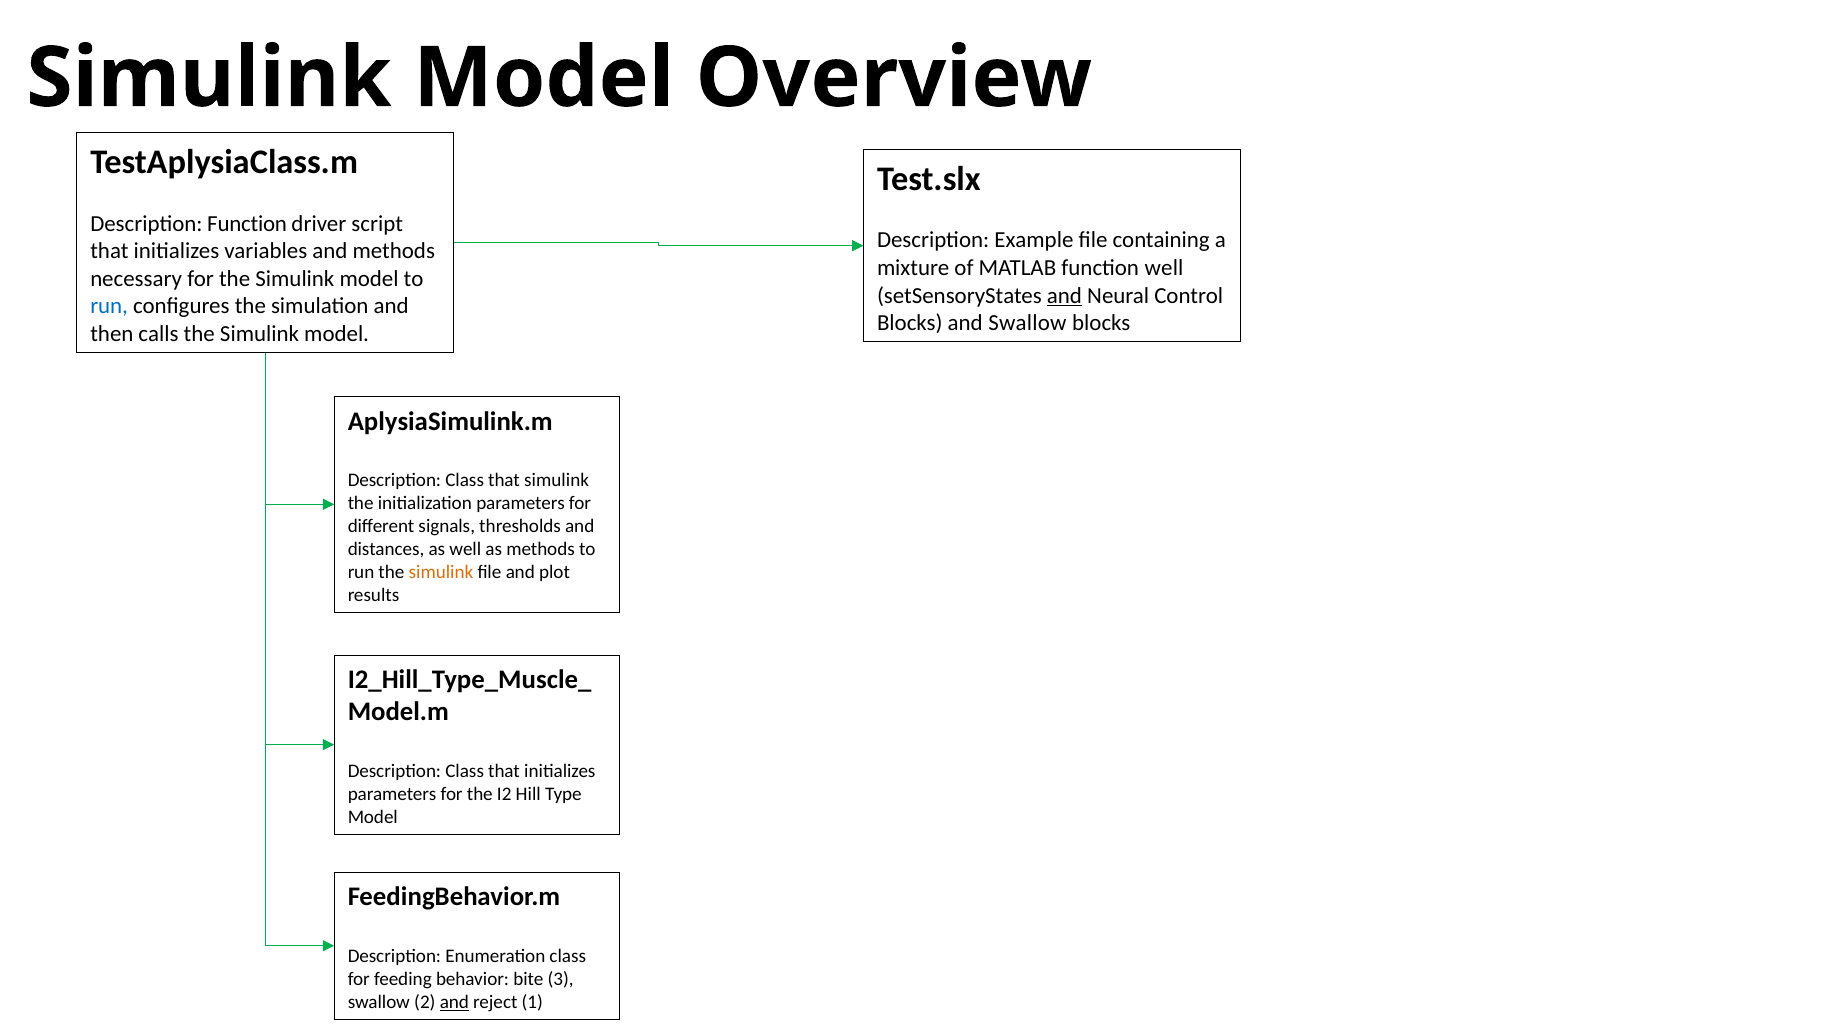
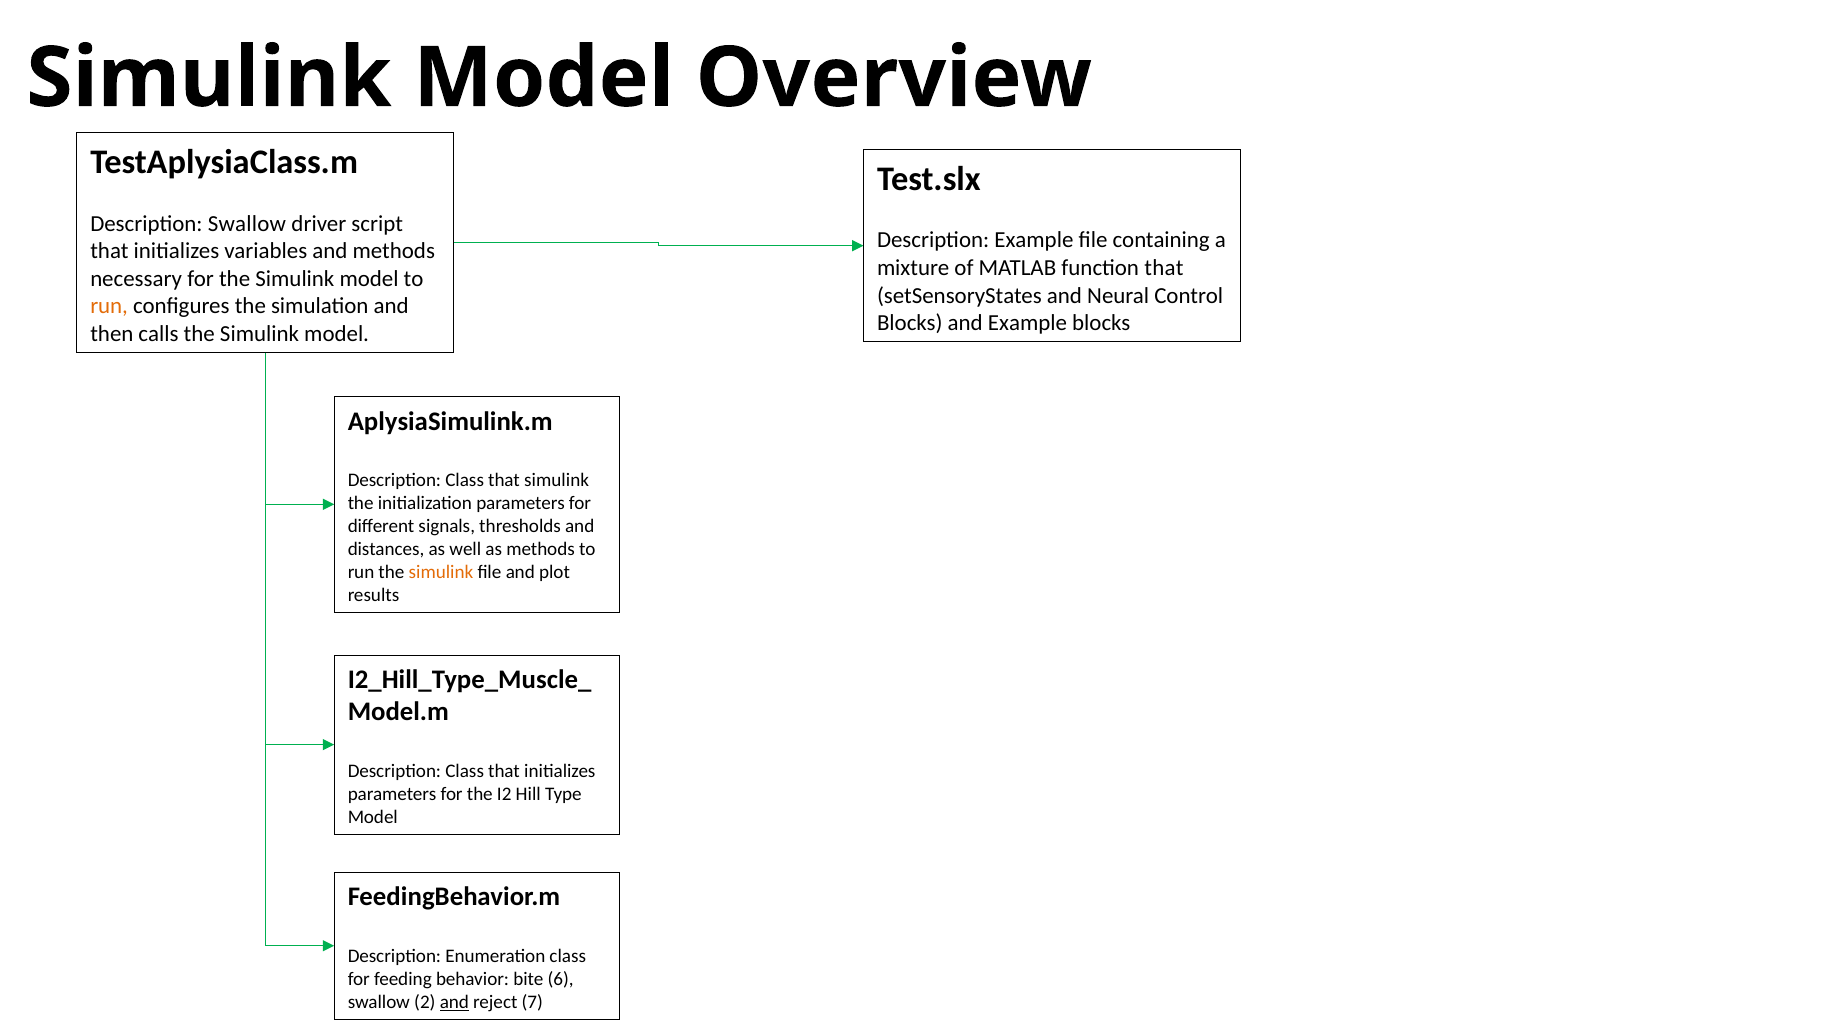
Description Function: Function -> Swallow
function well: well -> that
and at (1064, 295) underline: present -> none
run at (109, 306) colour: blue -> orange
and Swallow: Swallow -> Example
3: 3 -> 6
1: 1 -> 7
